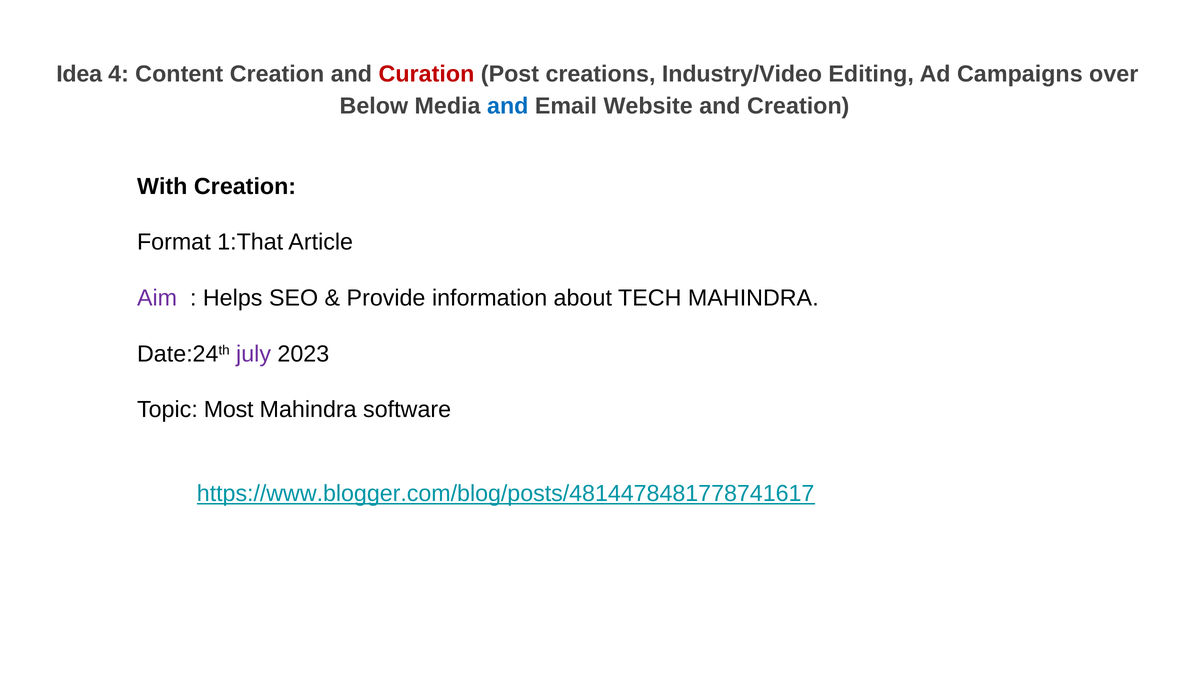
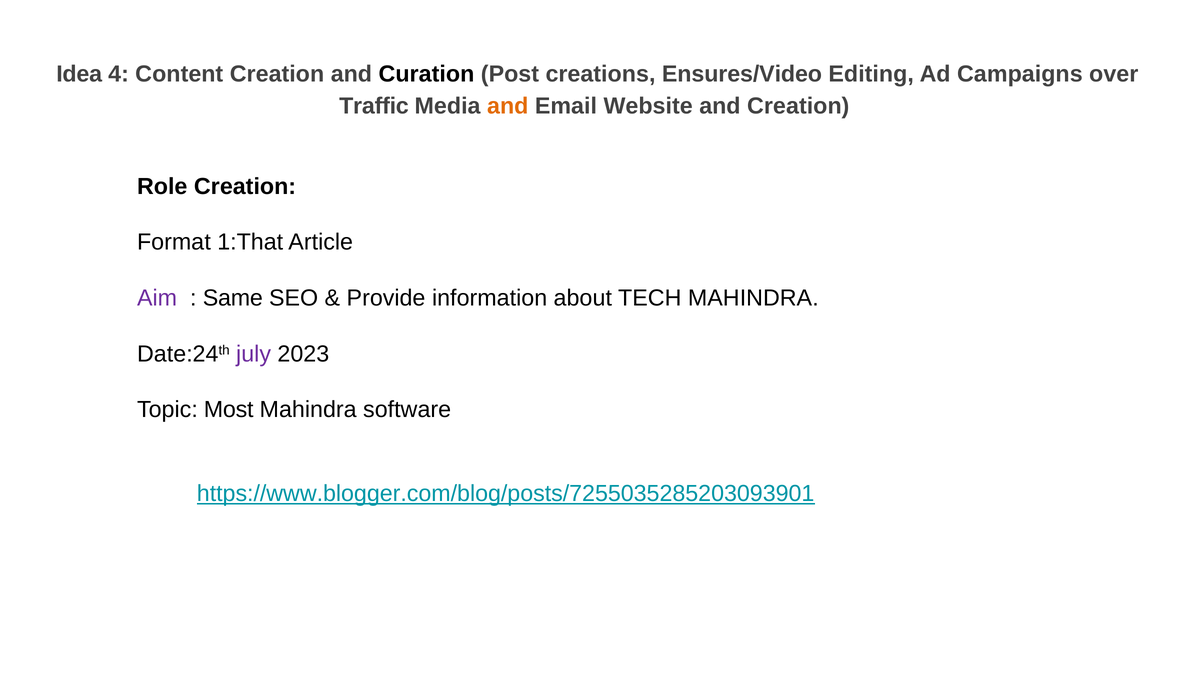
Curation colour: red -> black
Industry/Video: Industry/Video -> Ensures/Video
Below: Below -> Traffic
and at (508, 106) colour: blue -> orange
With: With -> Role
Helps: Helps -> Same
https://www.blogger.com/blog/posts/4814478481778741617: https://www.blogger.com/blog/posts/4814478481778741617 -> https://www.blogger.com/blog/posts/7255035285203093901
